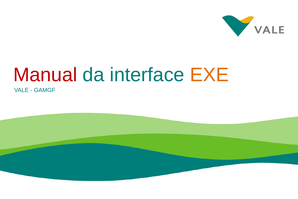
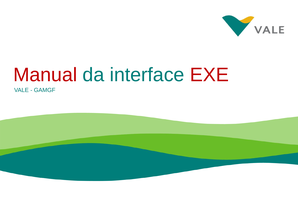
EXE colour: orange -> red
